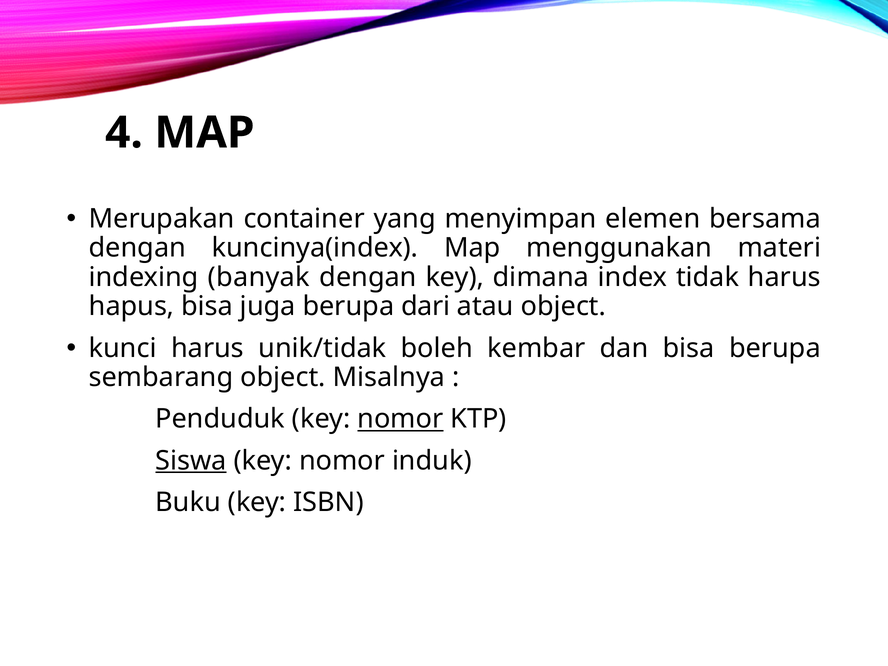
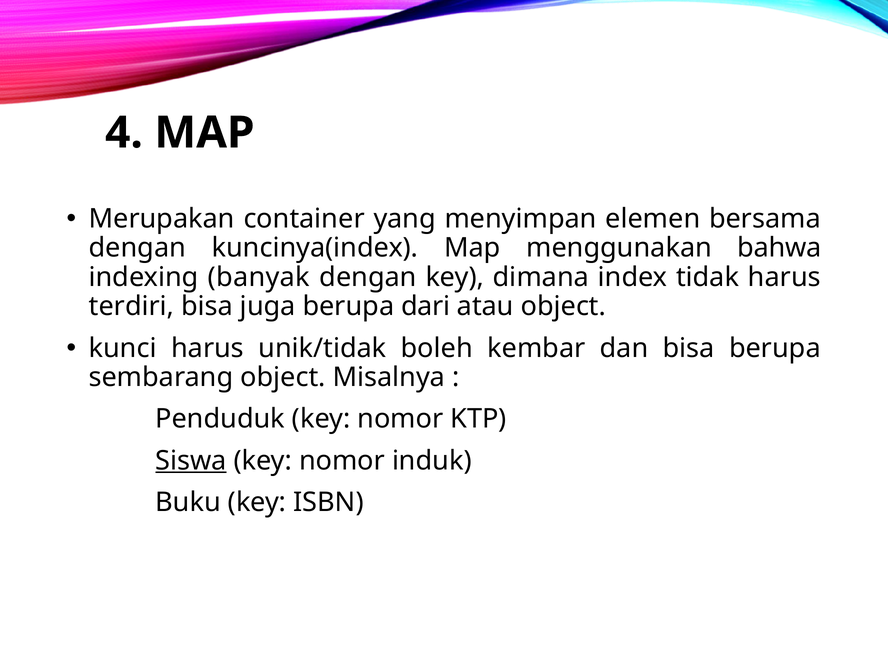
materi: materi -> bahwa
hapus: hapus -> terdiri
nomor at (400, 419) underline: present -> none
